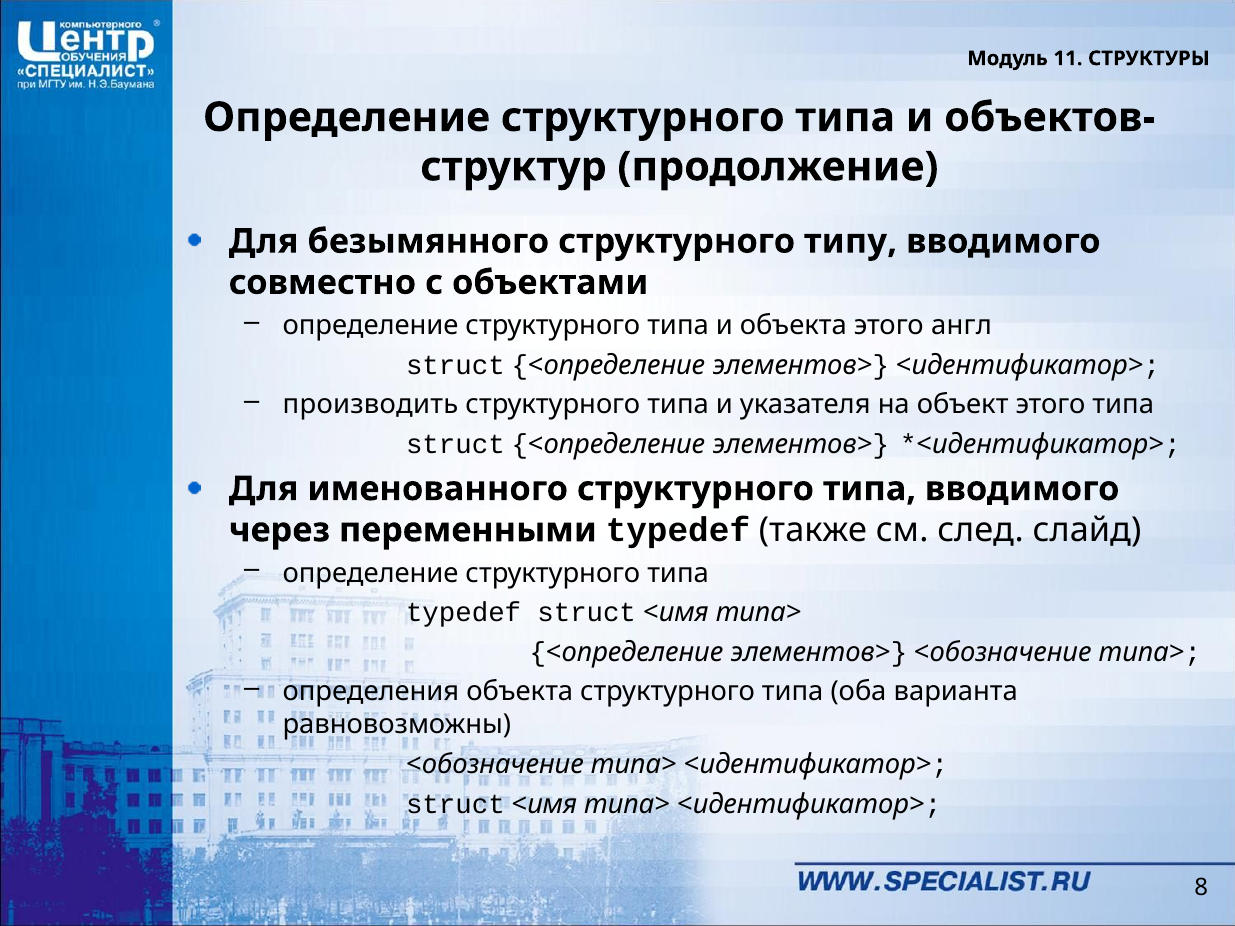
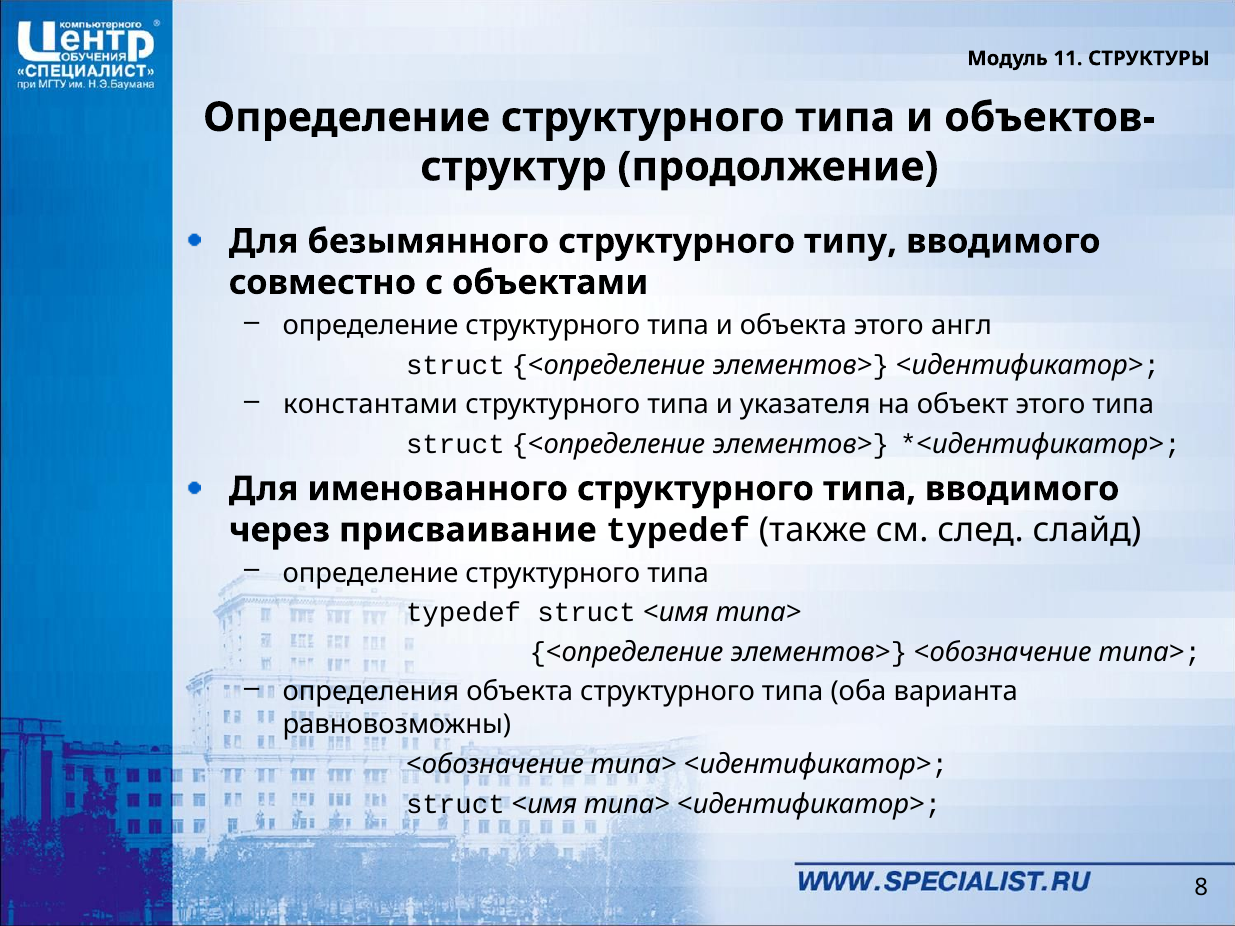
производить: производить -> константами
переменными: переменными -> присваивание
